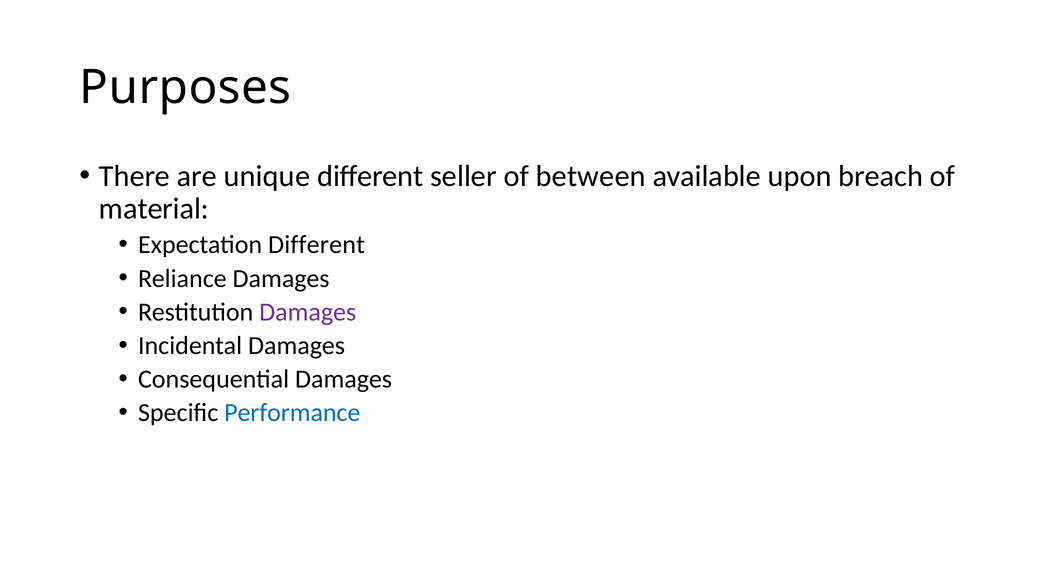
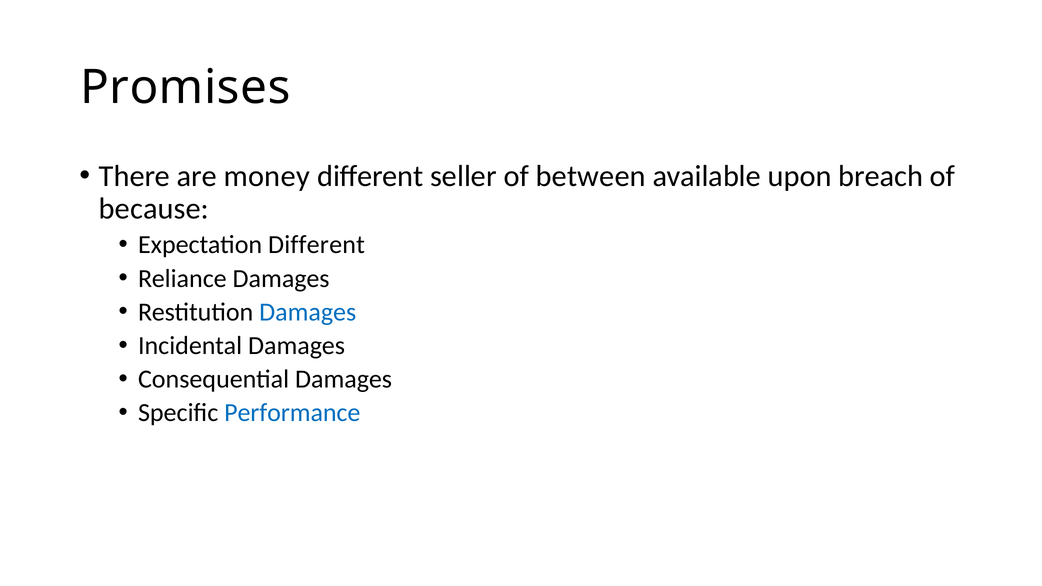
Purposes: Purposes -> Promises
unique: unique -> money
material: material -> because
Damages at (308, 312) colour: purple -> blue
